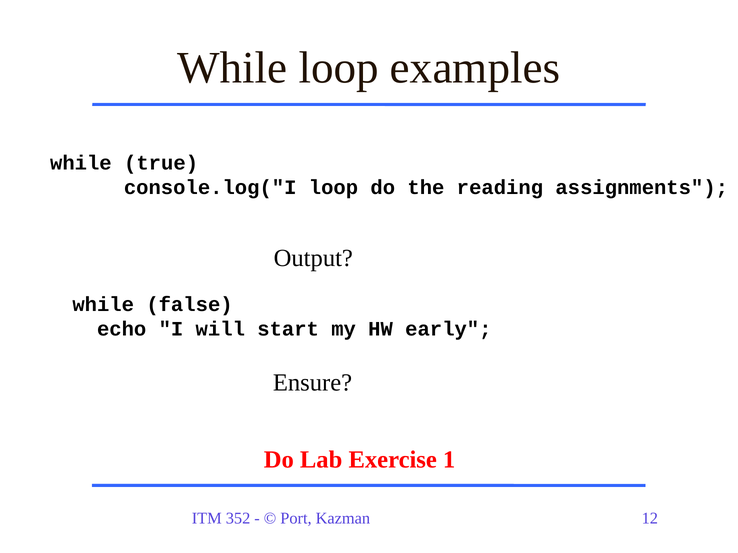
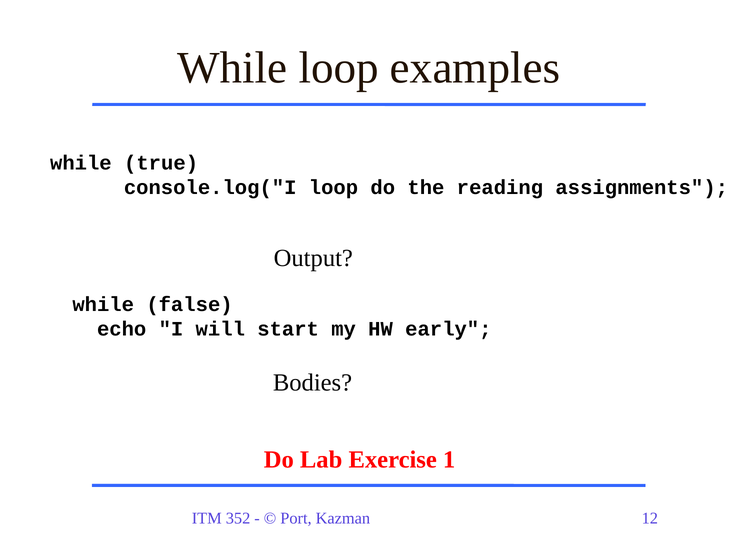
Ensure: Ensure -> Bodies
